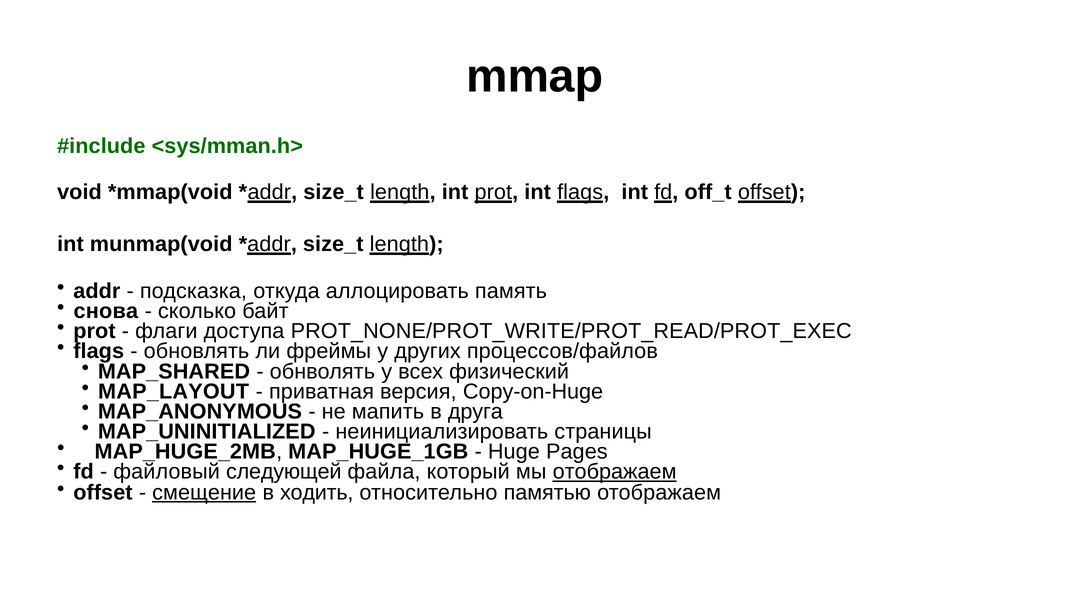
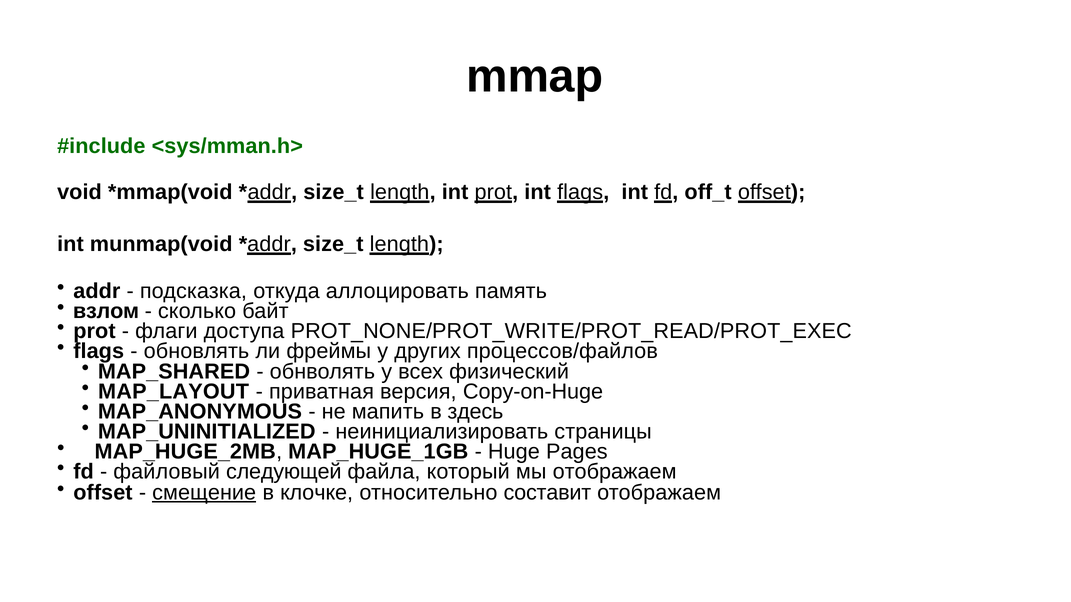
снова: снова -> взлом
друга: друга -> здесь
отображаем at (615, 472) underline: present -> none
ходить: ходить -> клочке
памятью: памятью -> составит
